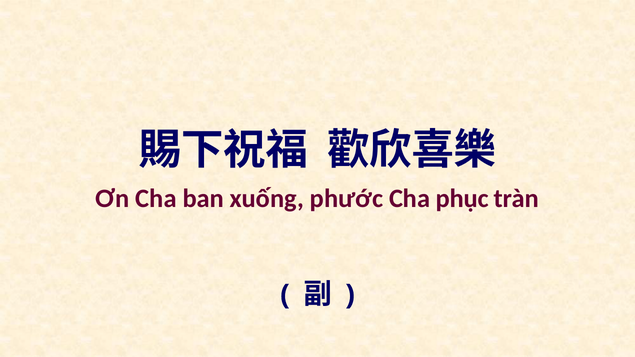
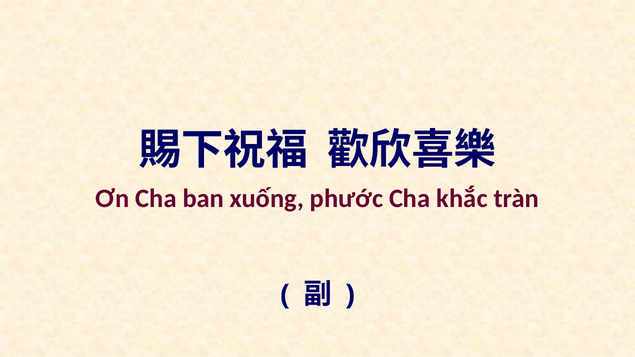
phục: phục -> khắc
